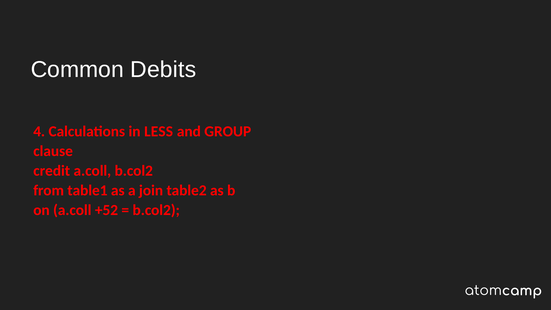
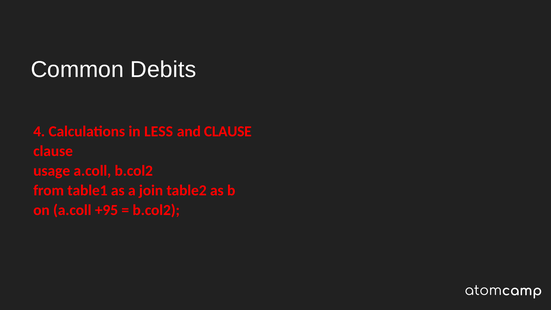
and GROUP: GROUP -> CLAUSE
credit: credit -> usage
+52: +52 -> +95
